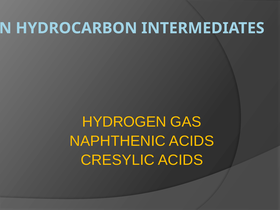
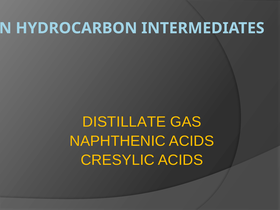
HYDROGEN: HYDROGEN -> DISTILLATE
